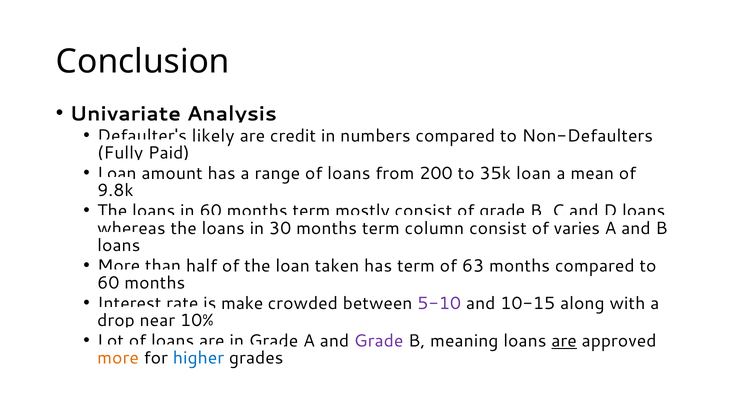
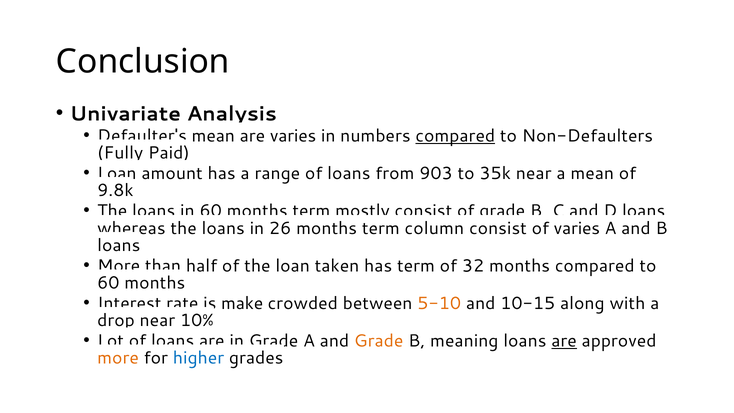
likely at (213, 136): likely -> mean
are credit: credit -> varies
compared at (455, 136) underline: none -> present
200: 200 -> 903
35k loan: loan -> near
30: 30 -> 26
63: 63 -> 32
5-10 colour: purple -> orange
Grade at (379, 341) colour: purple -> orange
